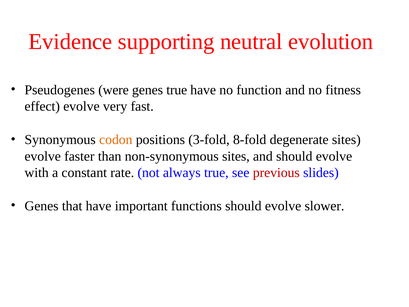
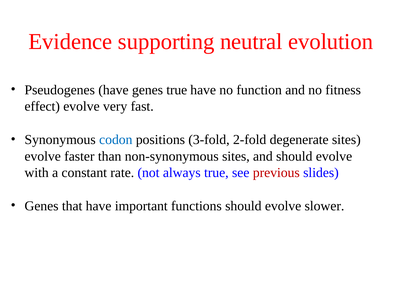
Pseudogenes were: were -> have
codon colour: orange -> blue
8-fold: 8-fold -> 2-fold
